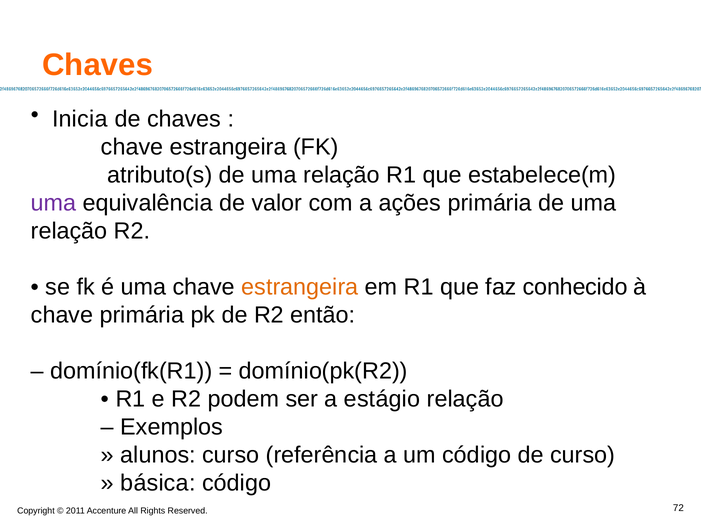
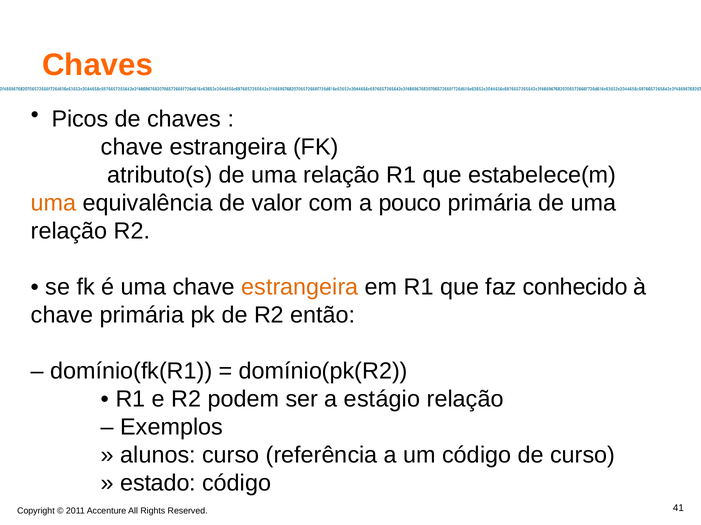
Inicia: Inicia -> Picos
uma at (54, 203) colour: purple -> orange
ações: ações -> pouco
básica: básica -> estado
72: 72 -> 41
